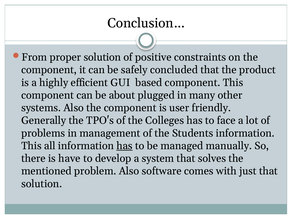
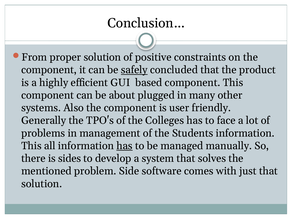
safely underline: none -> present
have: have -> sides
problem Also: Also -> Side
